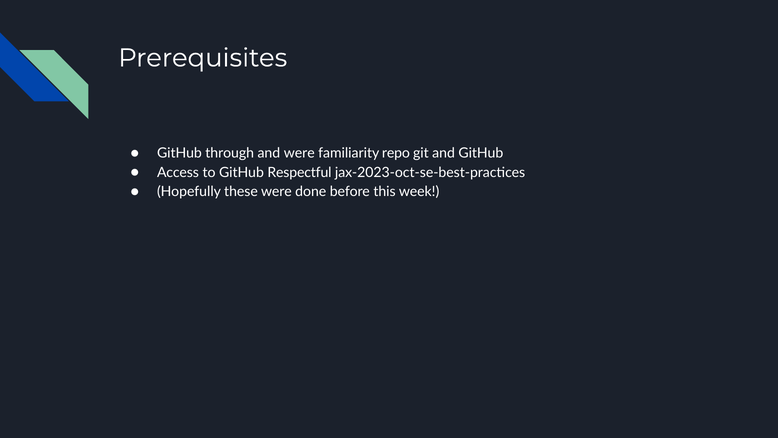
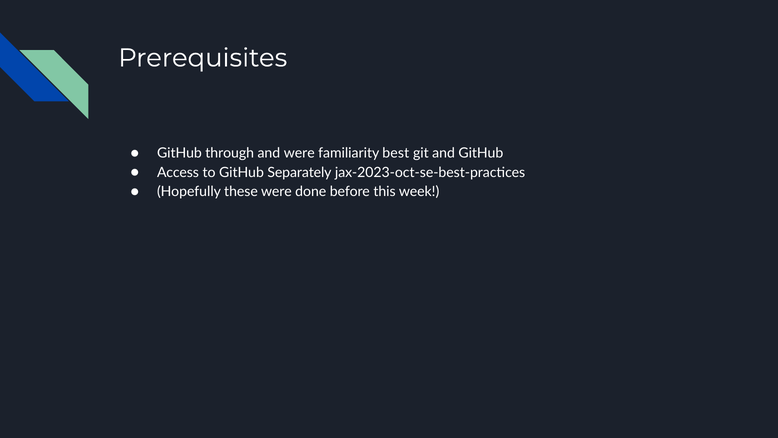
repo: repo -> best
Respectful: Respectful -> Separately
